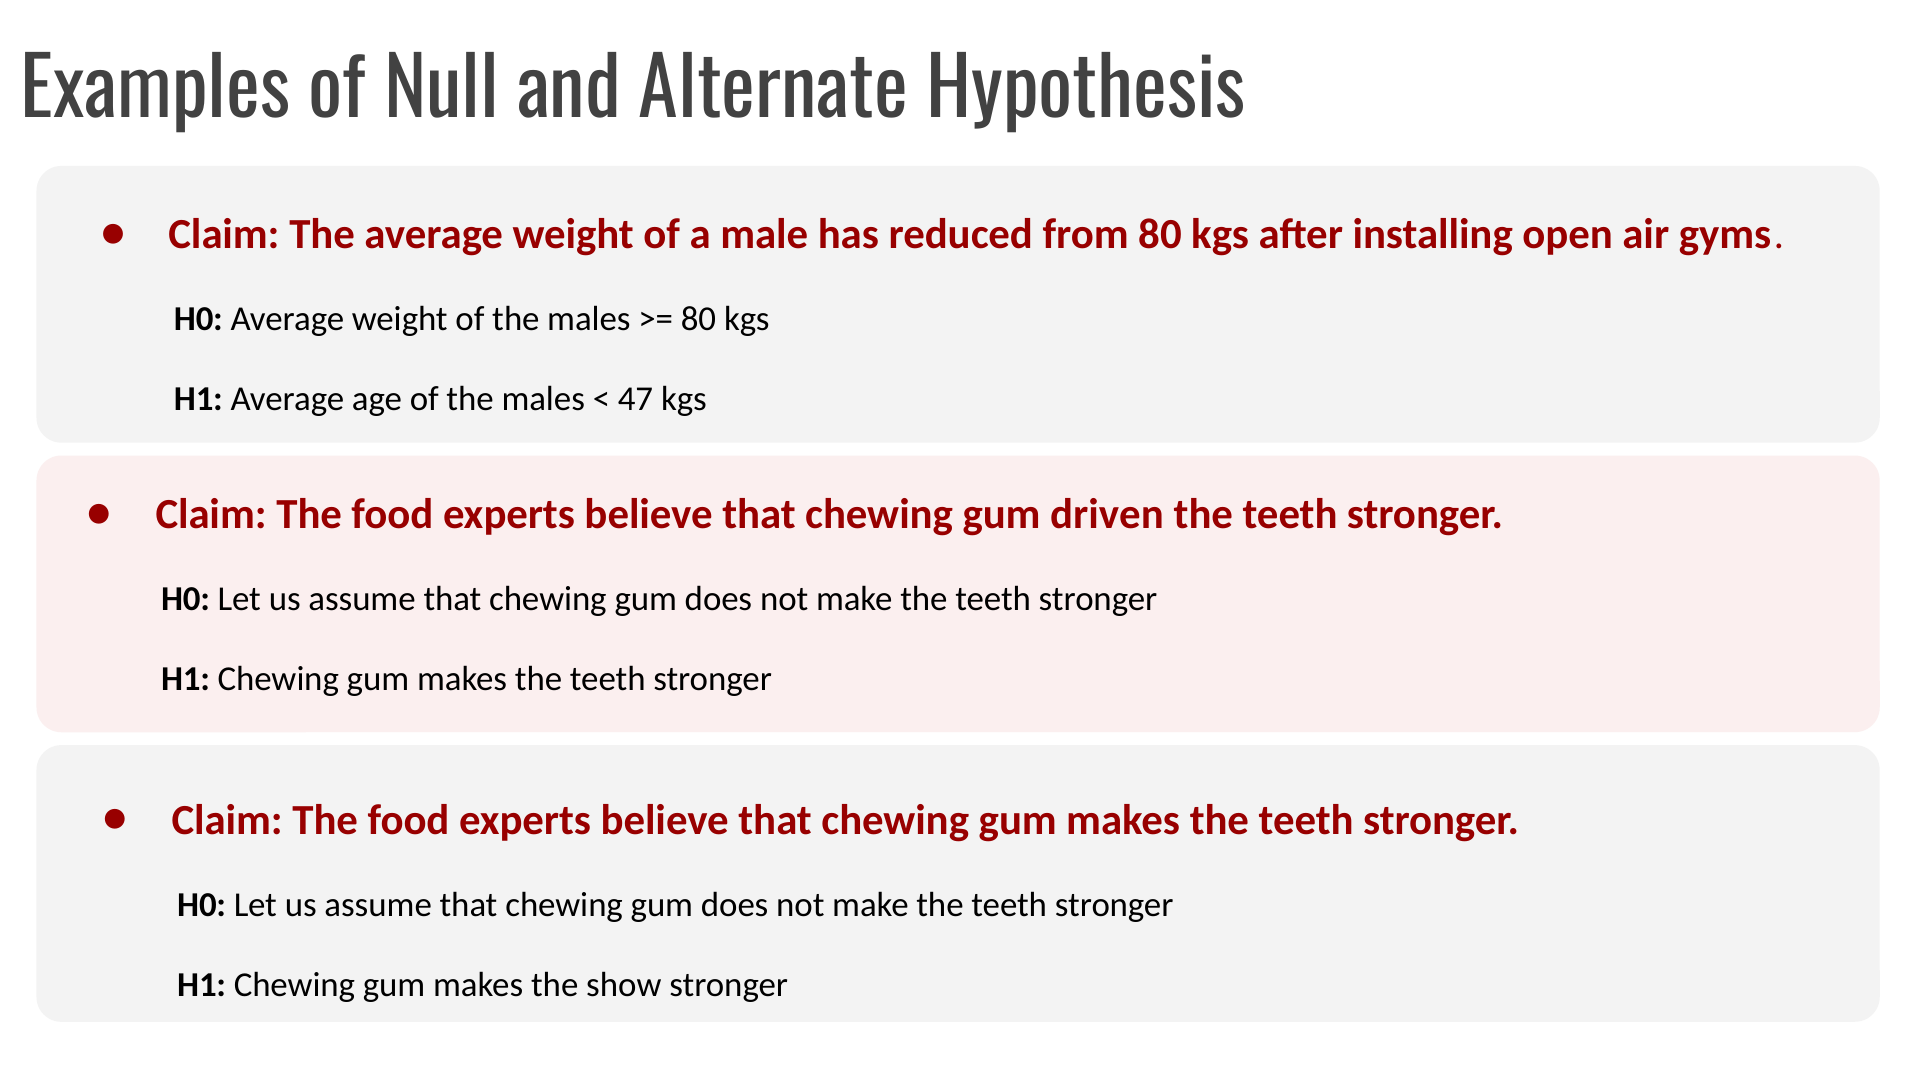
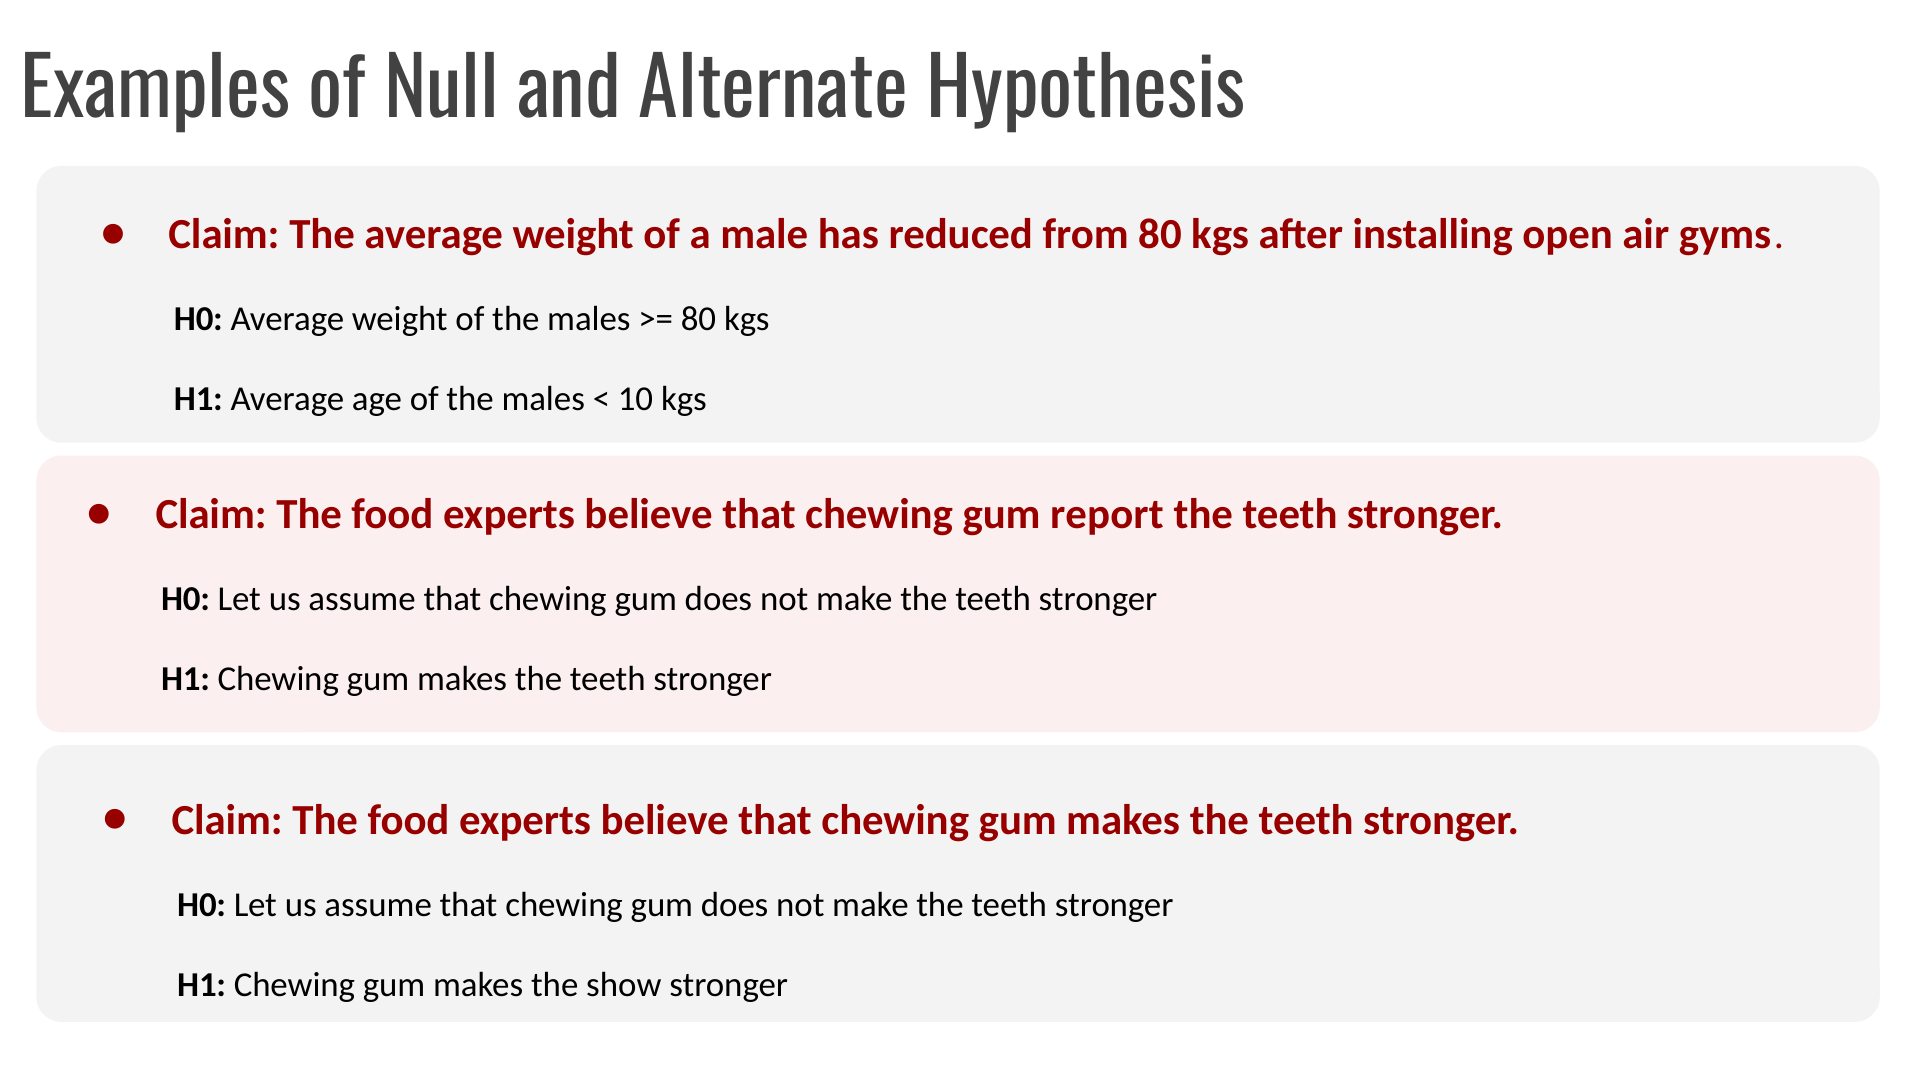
47: 47 -> 10
driven: driven -> report
